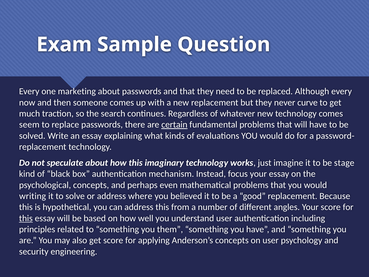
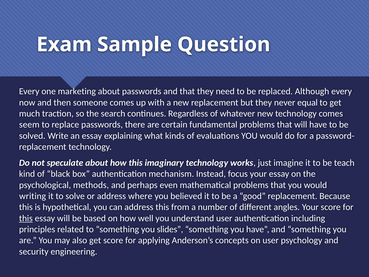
curve: curve -> equal
certain underline: present -> none
stage: stage -> teach
psychological concepts: concepts -> methods
them: them -> slides
